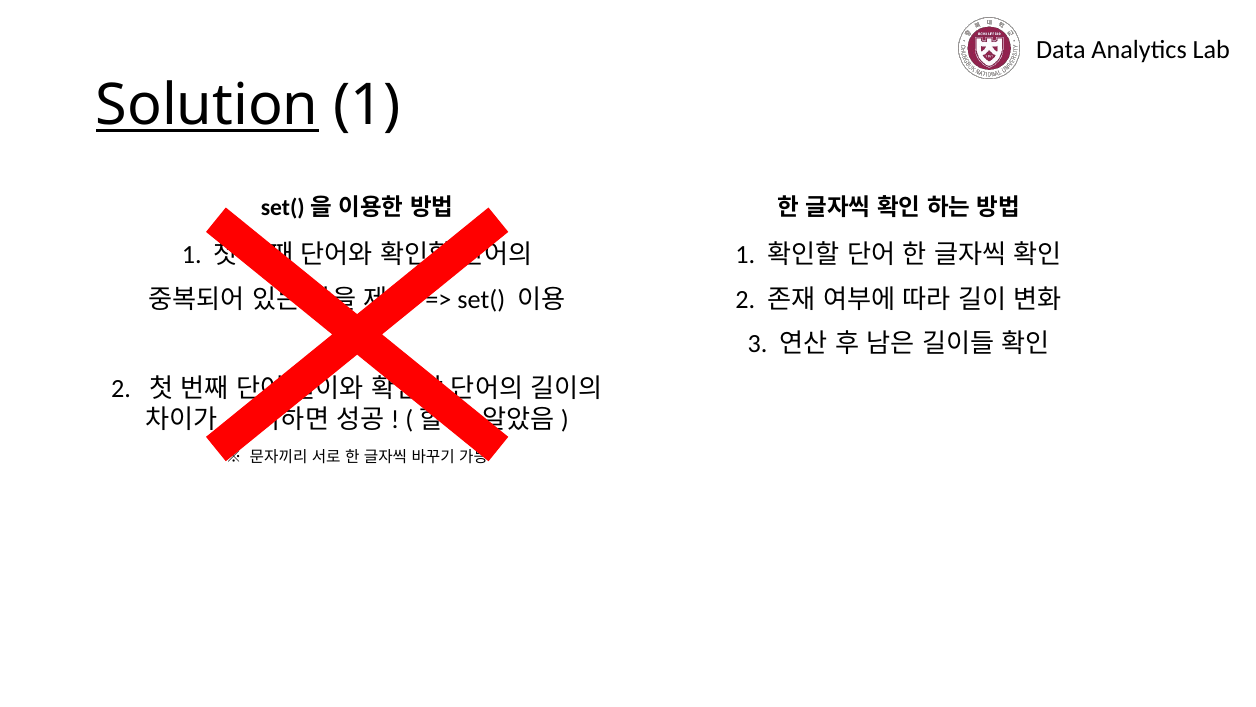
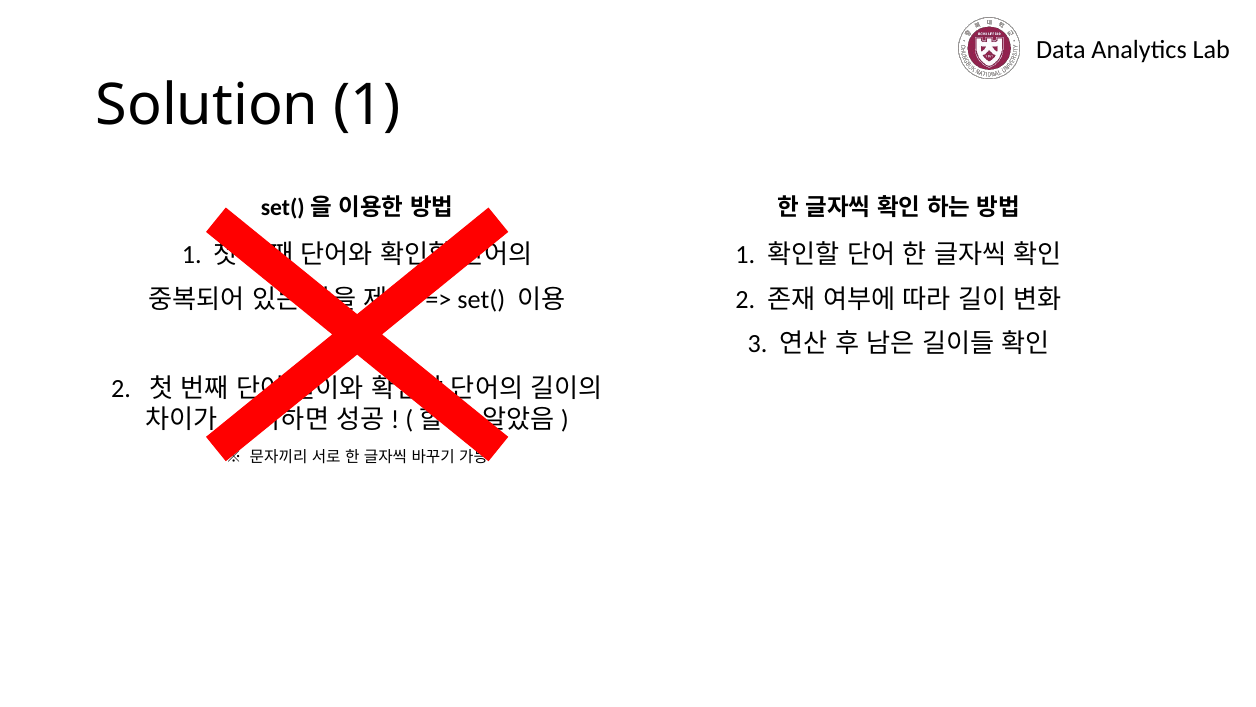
Solution underline: present -> none
